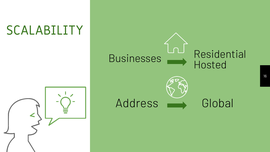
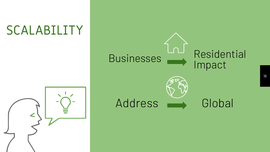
Hosted: Hosted -> Impact
